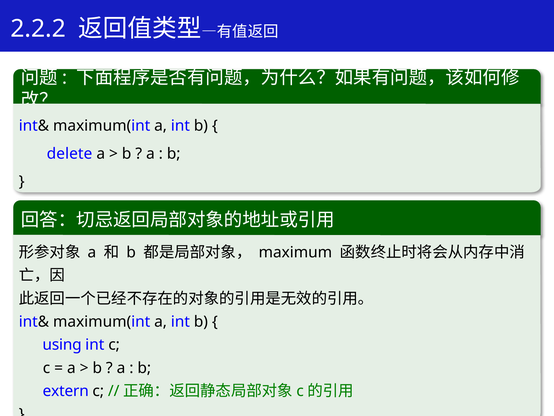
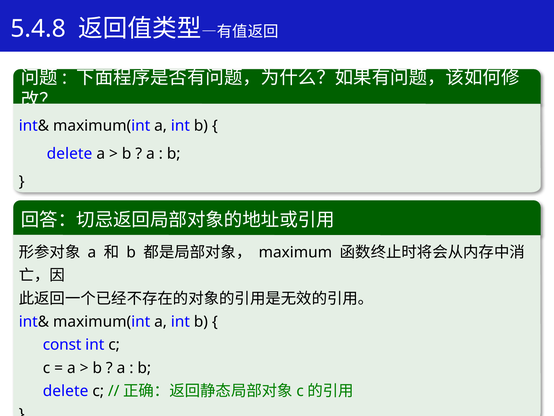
2.2.2: 2.2.2 -> 5.4.8
using: using -> const
extern at (66, 391): extern -> delete
